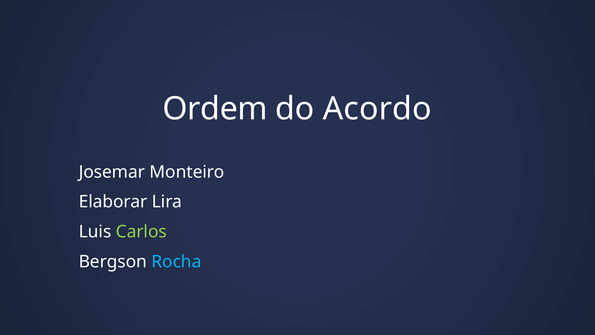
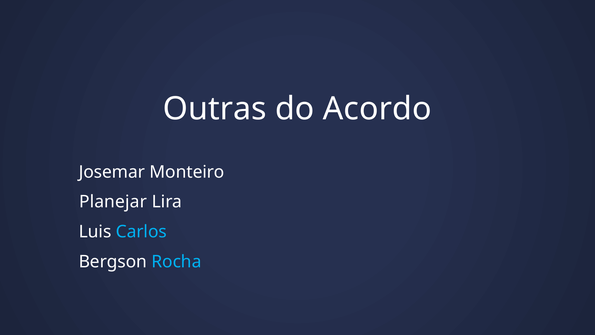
Ordem: Ordem -> Outras
Elaborar: Elaborar -> Planejar
Carlos colour: light green -> light blue
